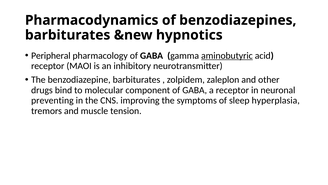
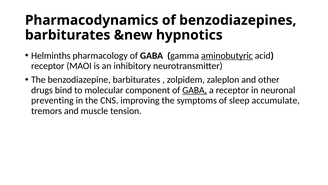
Peripheral: Peripheral -> Helminths
GABA at (195, 90) underline: none -> present
hyperplasia: hyperplasia -> accumulate
